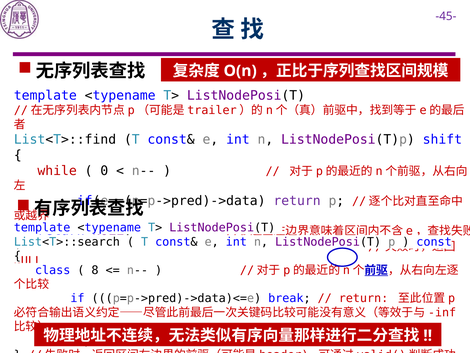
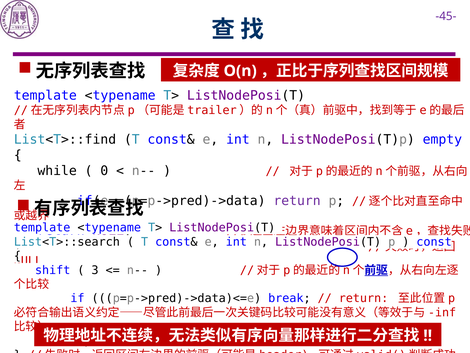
shift: shift -> empty
while colour: red -> black
class: class -> shift
8: 8 -> 3
